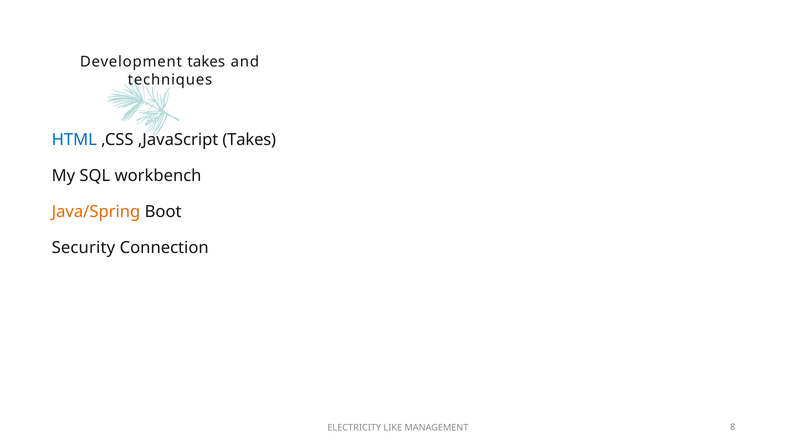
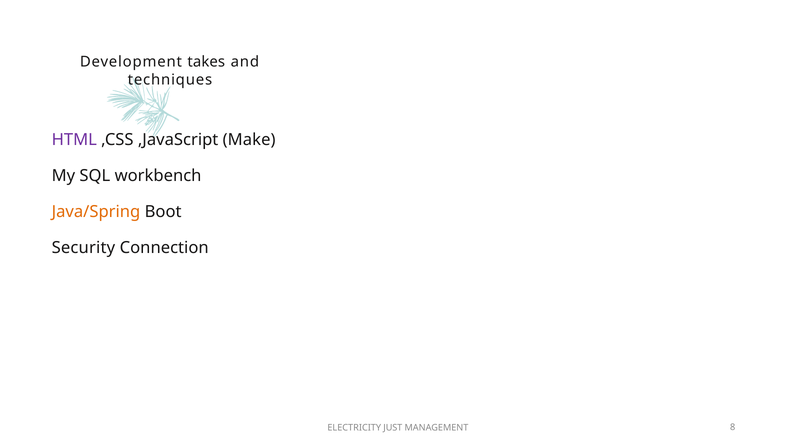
HTML colour: blue -> purple
,JavaScript Takes: Takes -> Make
LIKE: LIKE -> JUST
